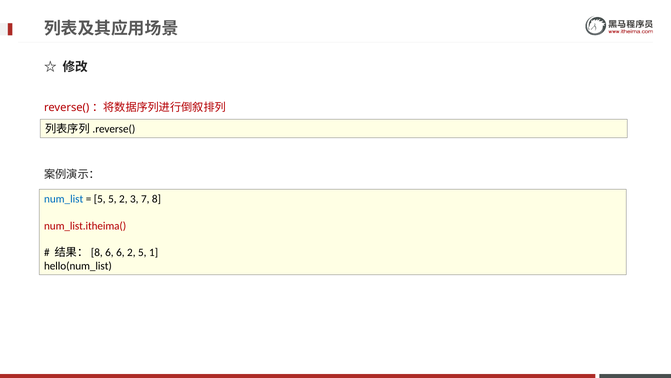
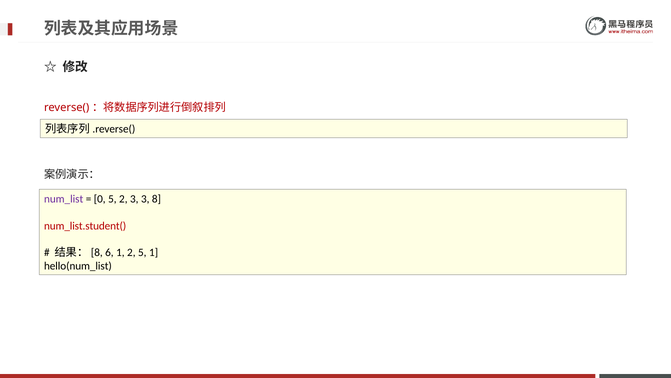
num_list colour: blue -> purple
5 at (100, 199): 5 -> 0
3 7: 7 -> 3
num_list.itheima(: num_list.itheima( -> num_list.student(
6 6: 6 -> 1
